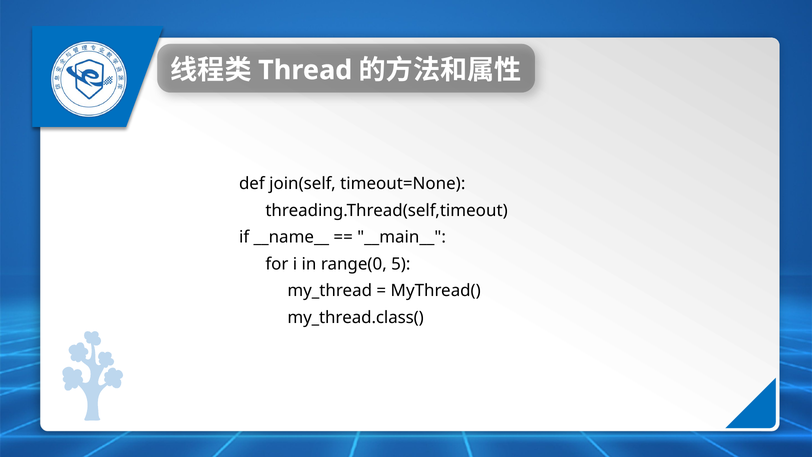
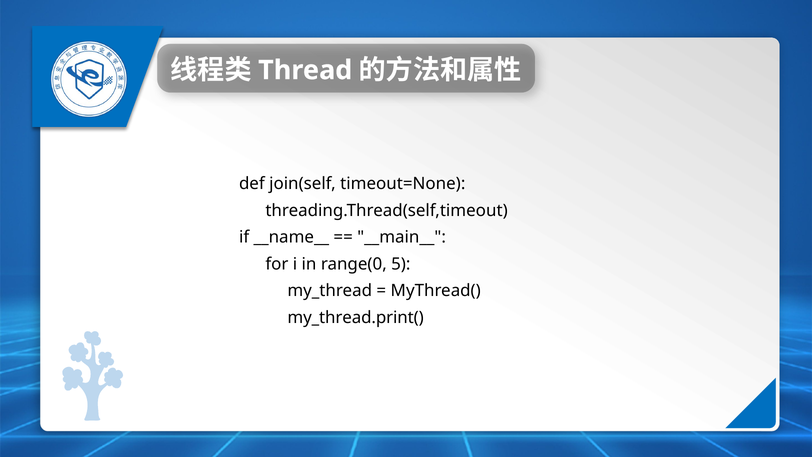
my_thread.class(: my_thread.class( -> my_thread.print(
